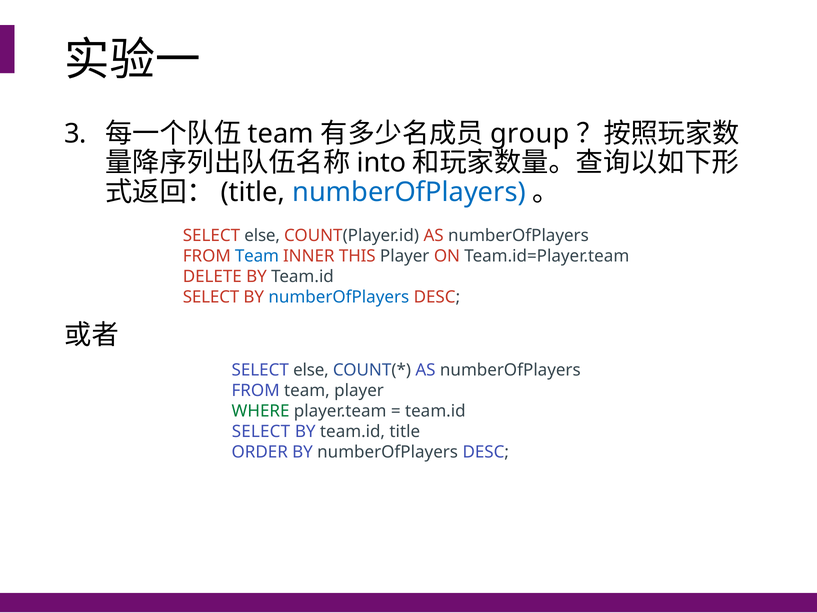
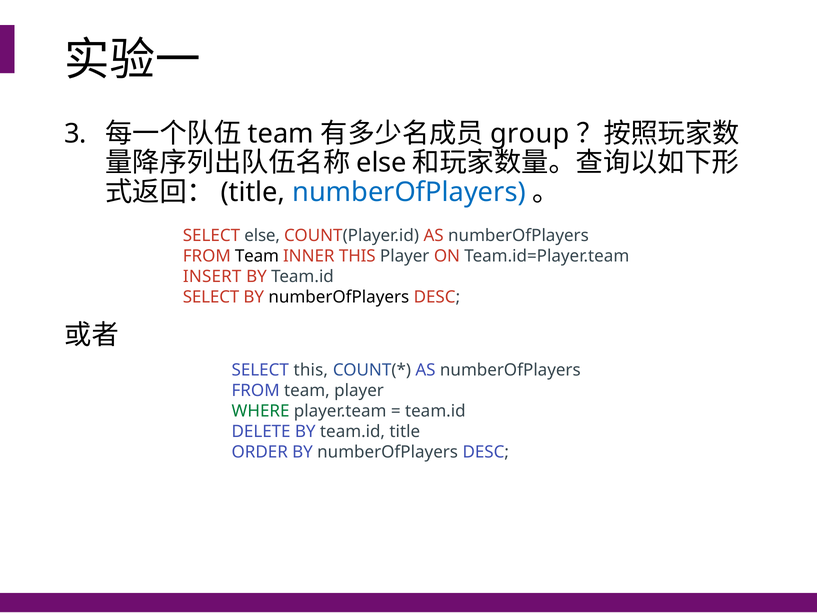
into at (381, 163): into -> else
Team at (257, 256) colour: blue -> black
DELETE: DELETE -> INSERT
numberOfPlayers at (339, 297) colour: blue -> black
else at (311, 370): else -> this
SELECT at (261, 431): SELECT -> DELETE
